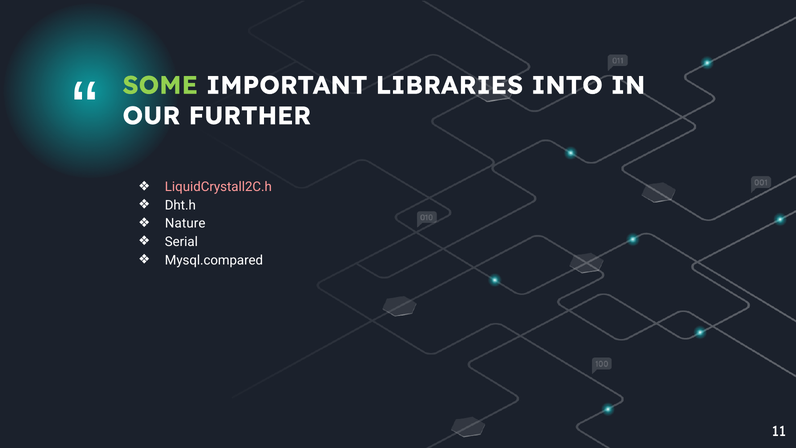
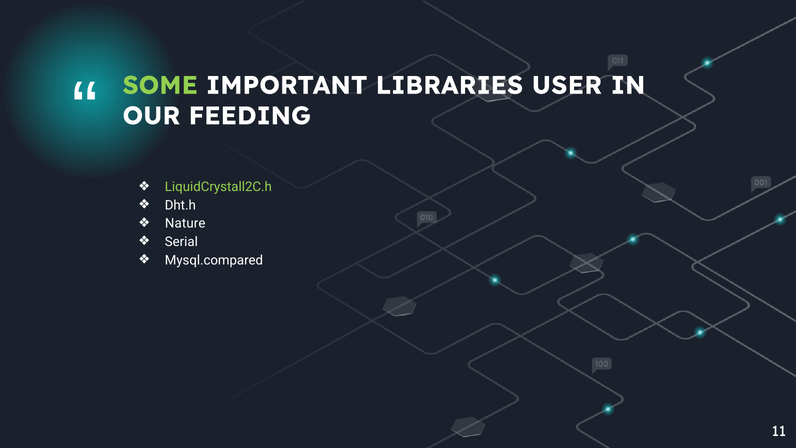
INTO: INTO -> USER
FURTHER: FURTHER -> FEEDING
LiquidCrystall2C.h colour: pink -> light green
